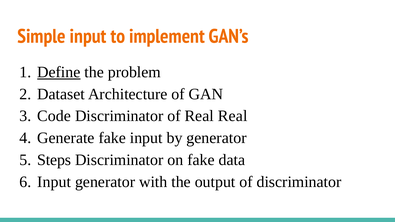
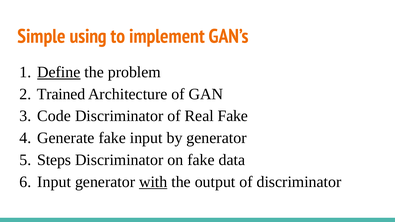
Simple input: input -> using
Dataset: Dataset -> Trained
Real Real: Real -> Fake
with underline: none -> present
